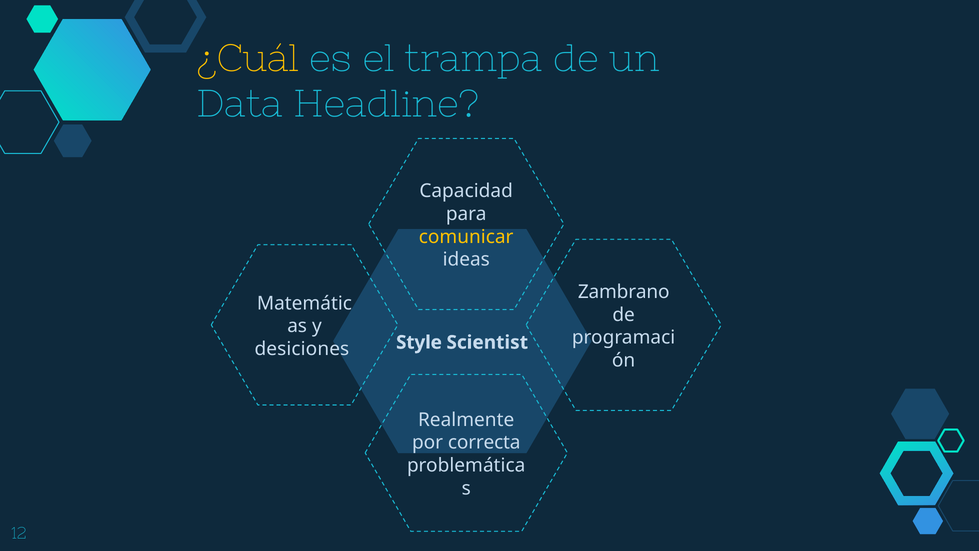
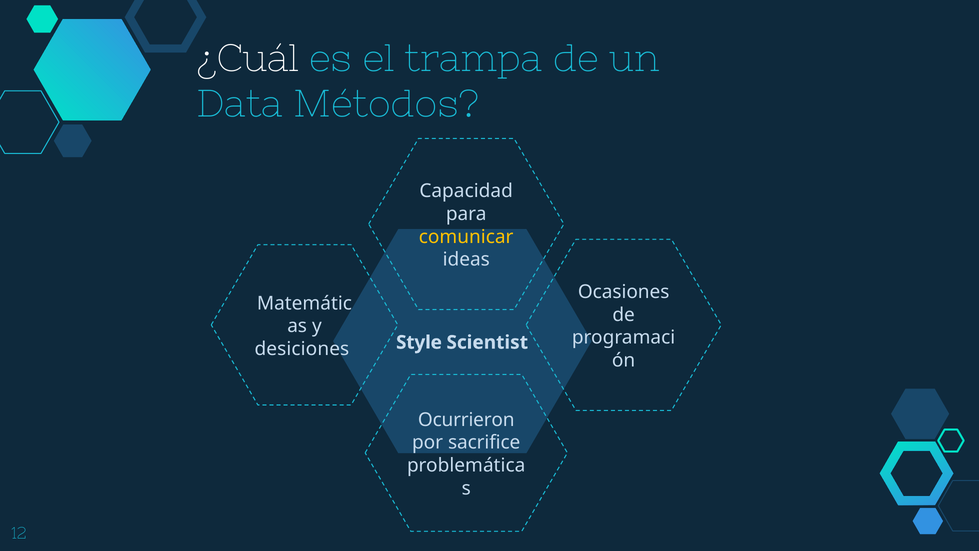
¿Cuál colour: yellow -> white
Headline: Headline -> Métodos
Zambrano: Zambrano -> Ocasiones
Realmente: Realmente -> Ocurrieron
correcta: correcta -> sacrifice
